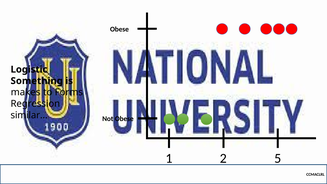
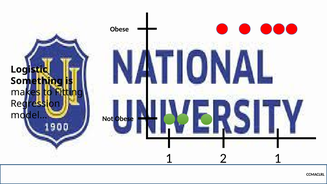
Forms: Forms -> Fitting
similar…: similar… -> model…
2 5: 5 -> 1
